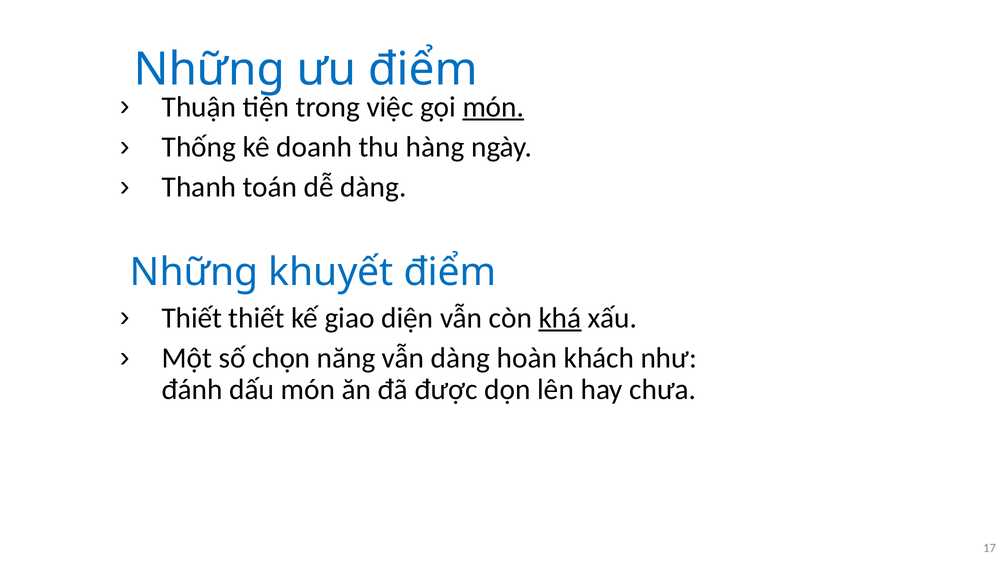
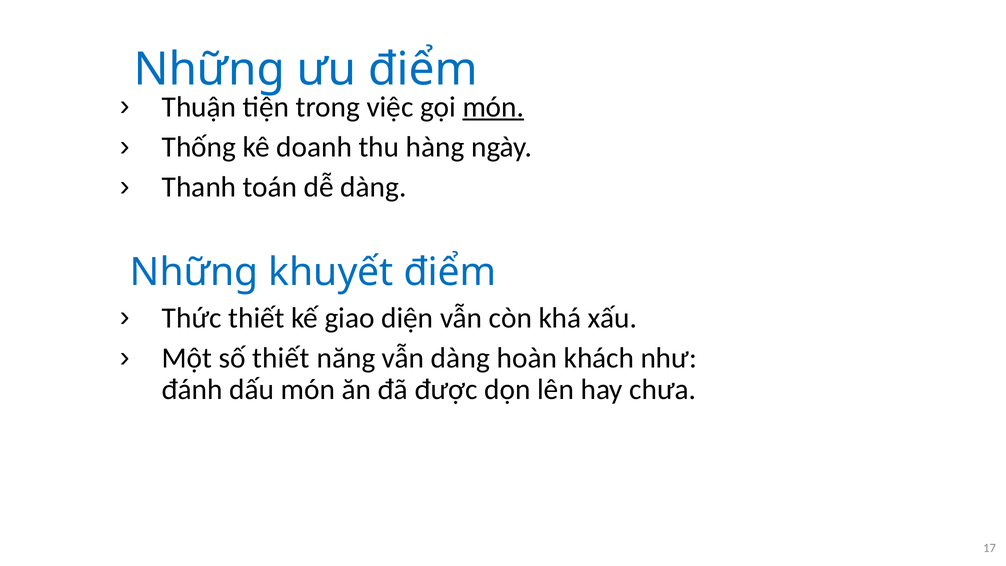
Thiết at (192, 318): Thiết -> Thức
khá underline: present -> none
số chọn: chọn -> thiết
